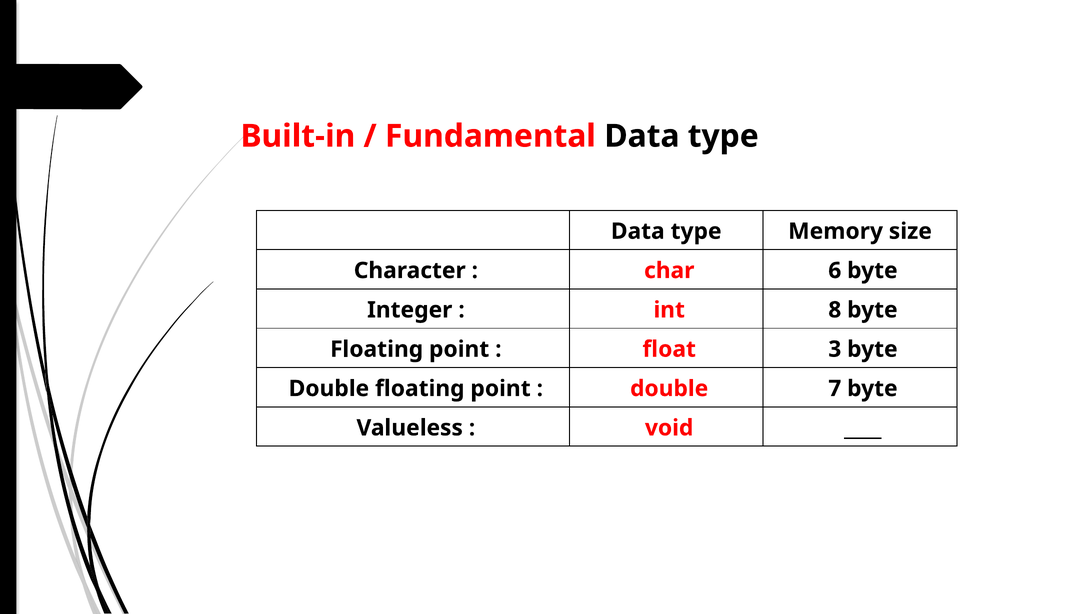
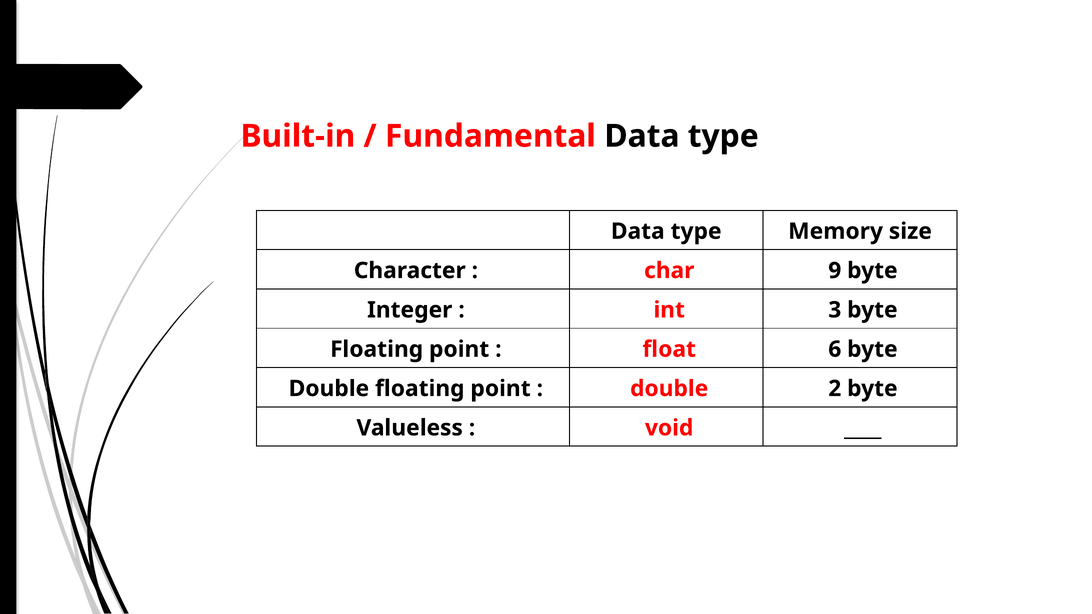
6: 6 -> 9
8: 8 -> 3
3: 3 -> 6
7: 7 -> 2
